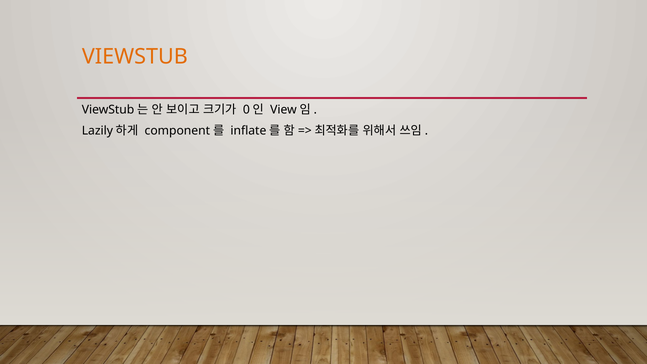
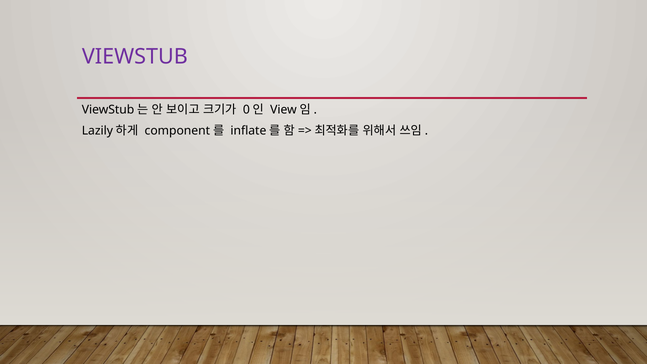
VIEWSTUB colour: orange -> purple
